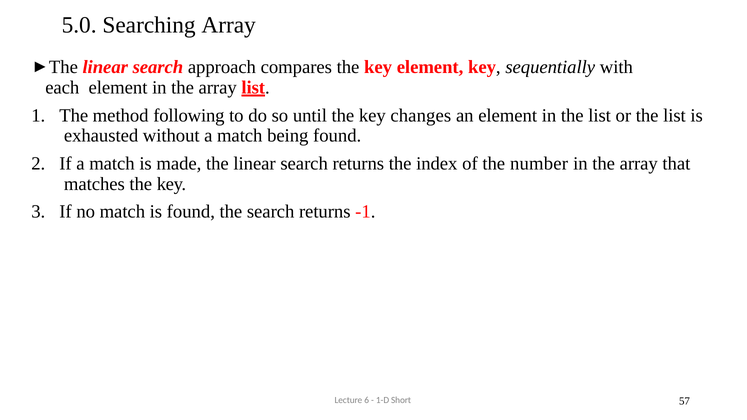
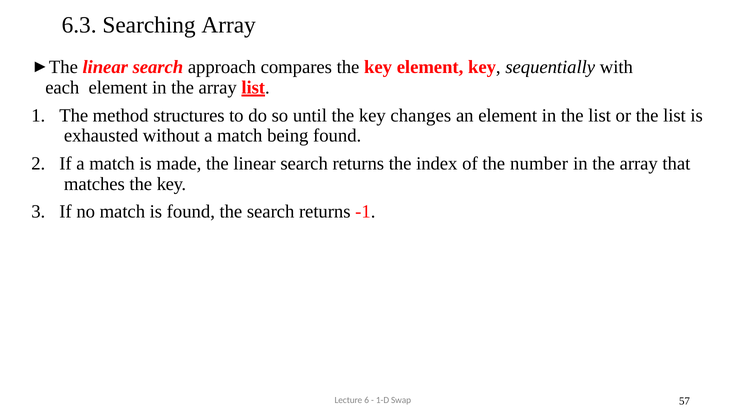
5.0: 5.0 -> 6.3
following: following -> structures
Short: Short -> Swap
